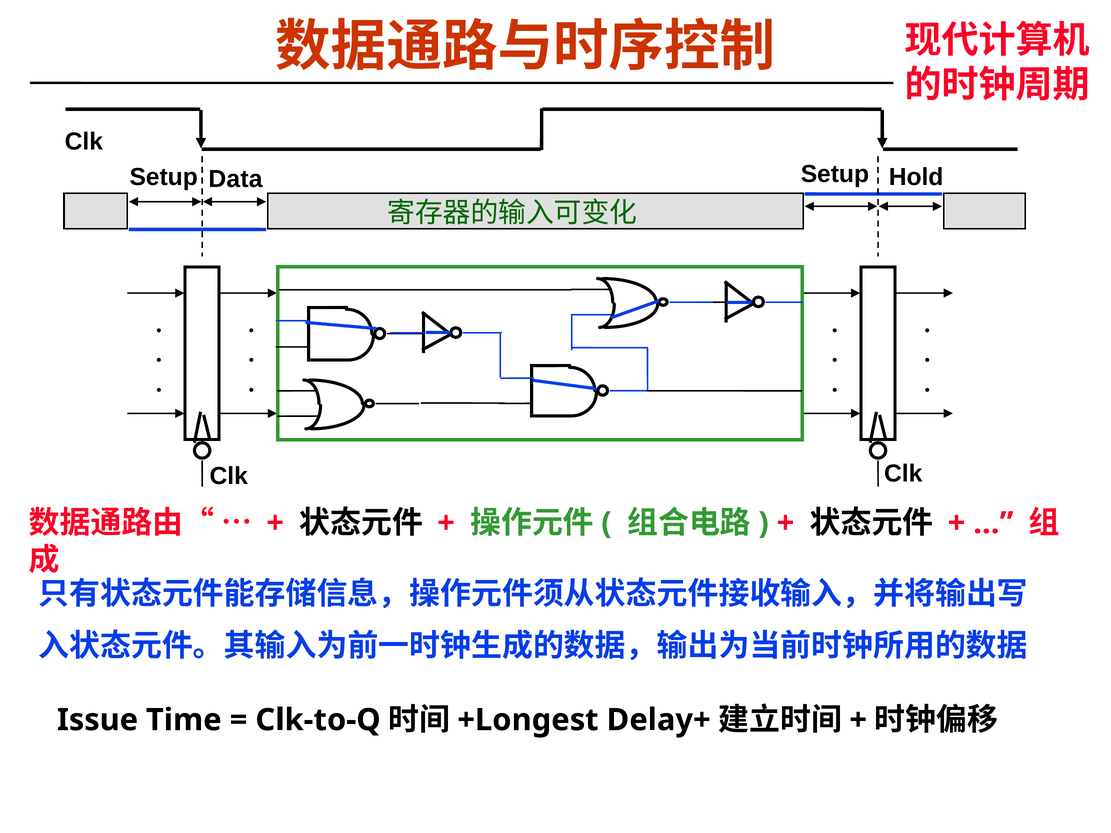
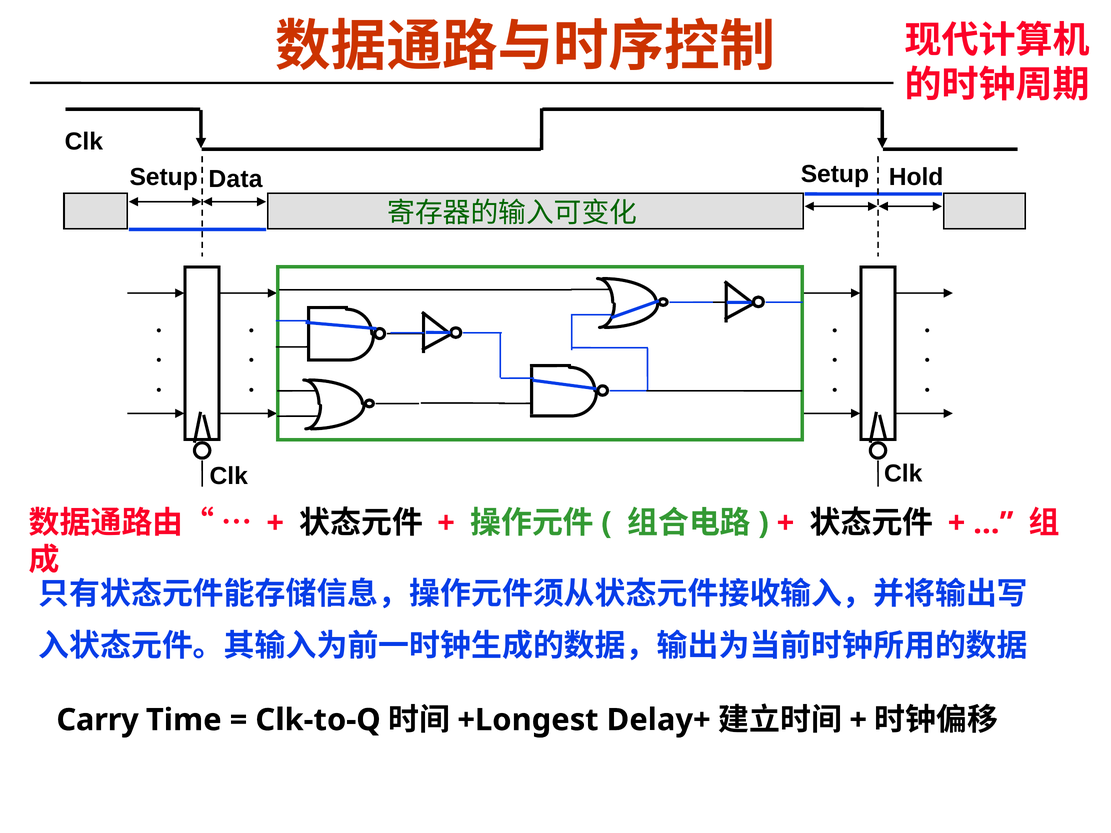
Issue: Issue -> Carry
